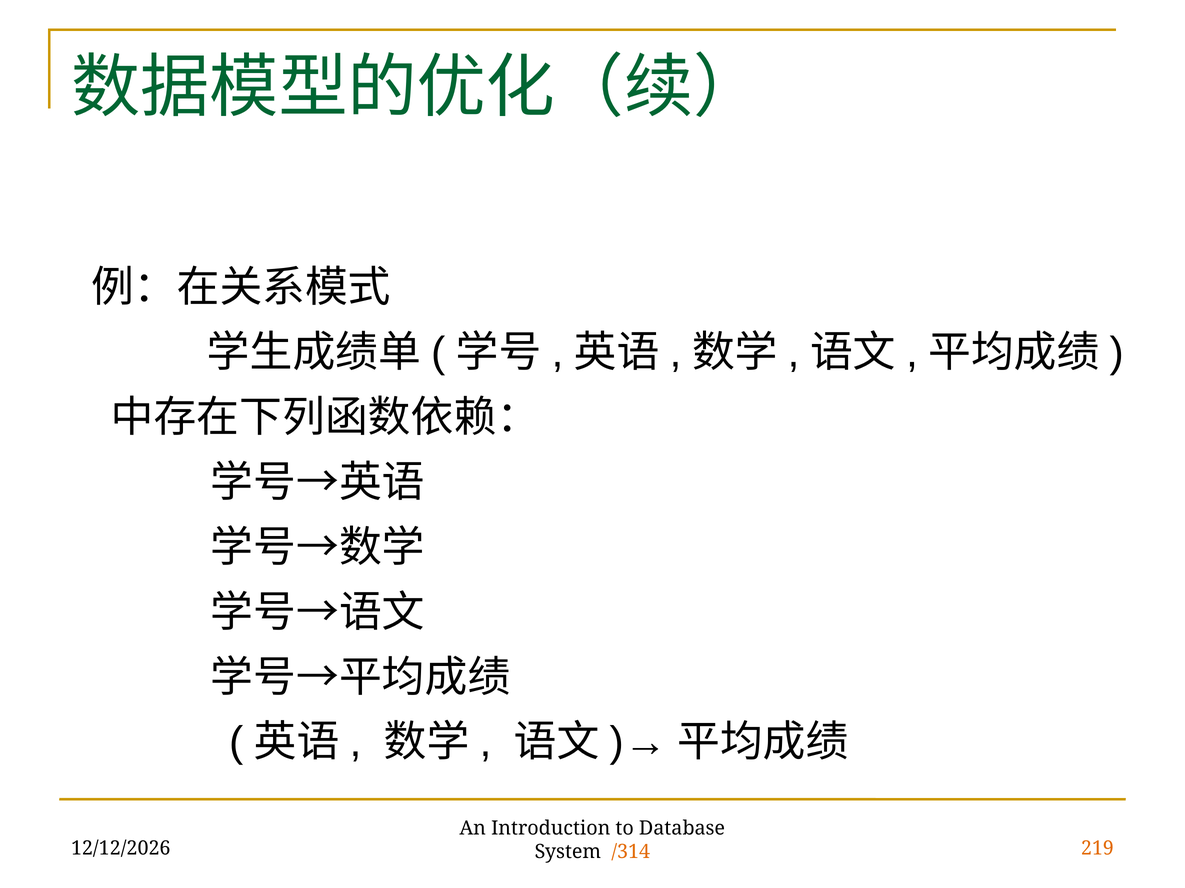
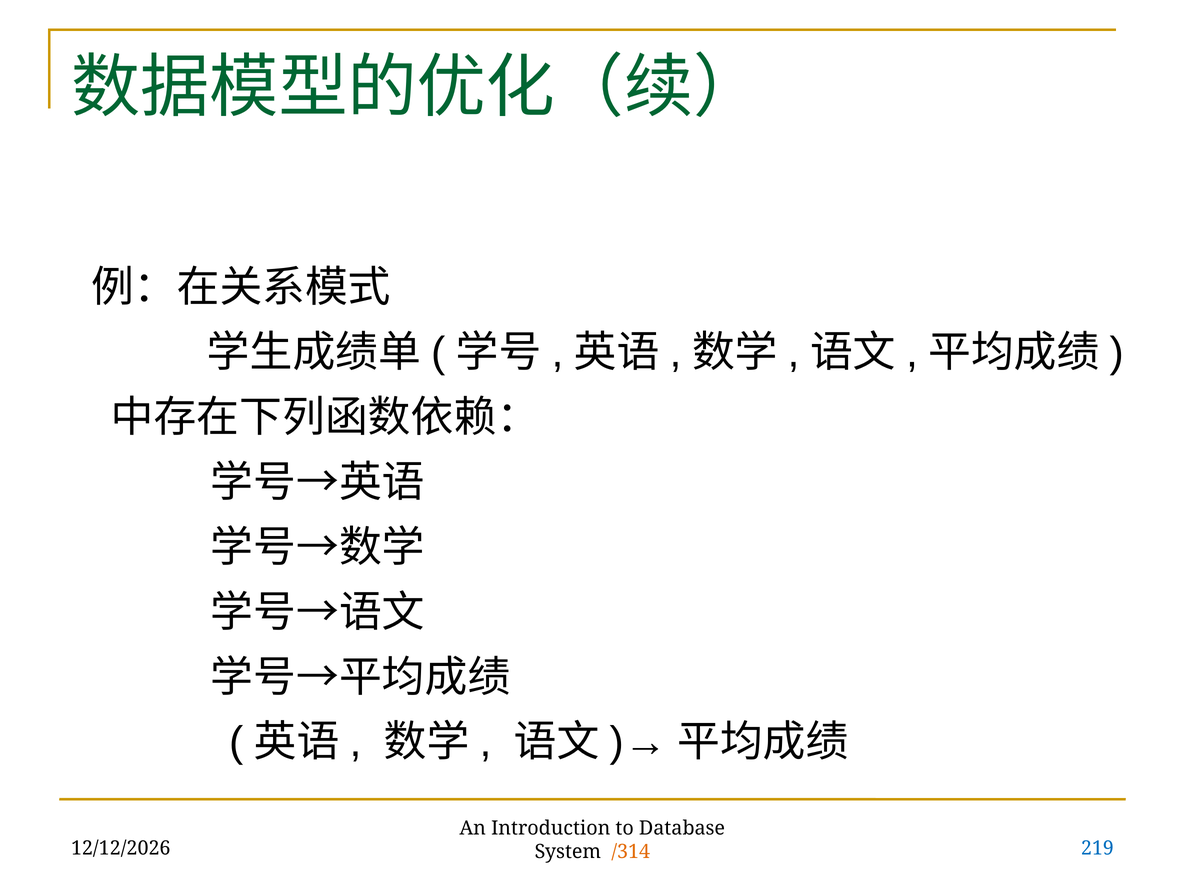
219 colour: orange -> blue
